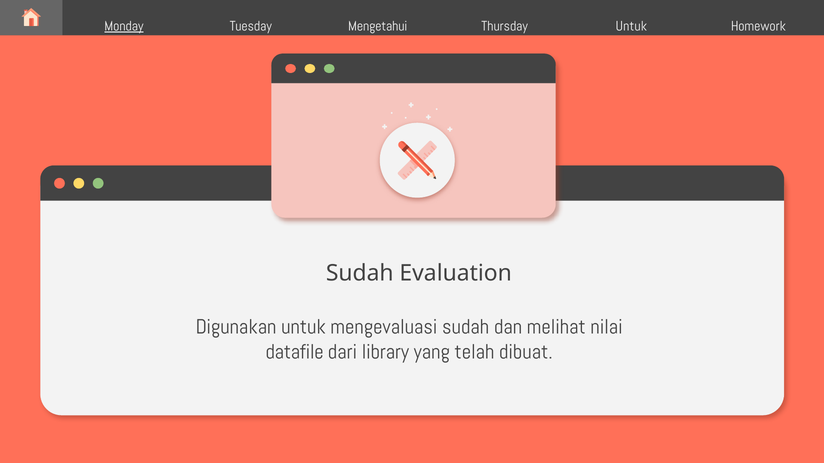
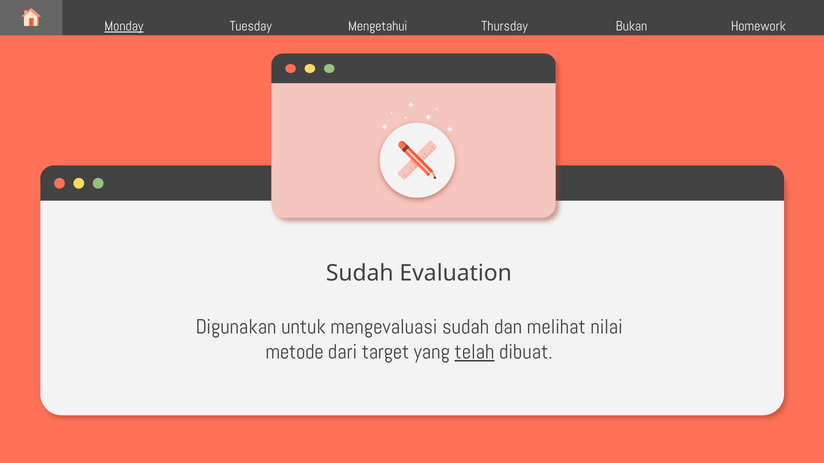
Thursday Untuk: Untuk -> Bukan
datafile: datafile -> metode
library: library -> target
telah underline: none -> present
